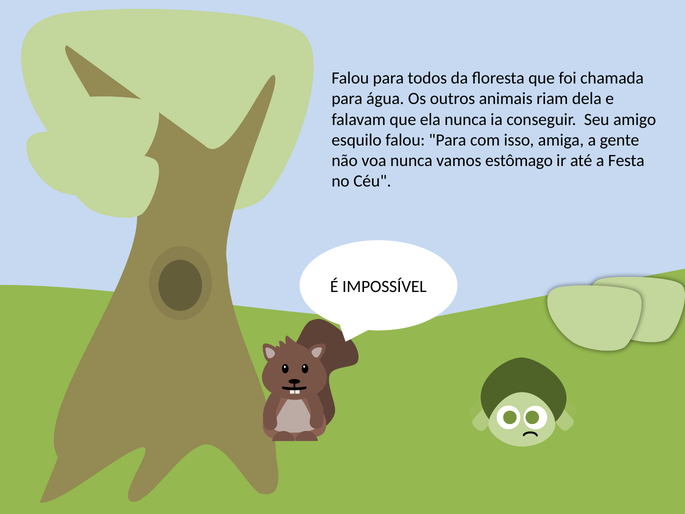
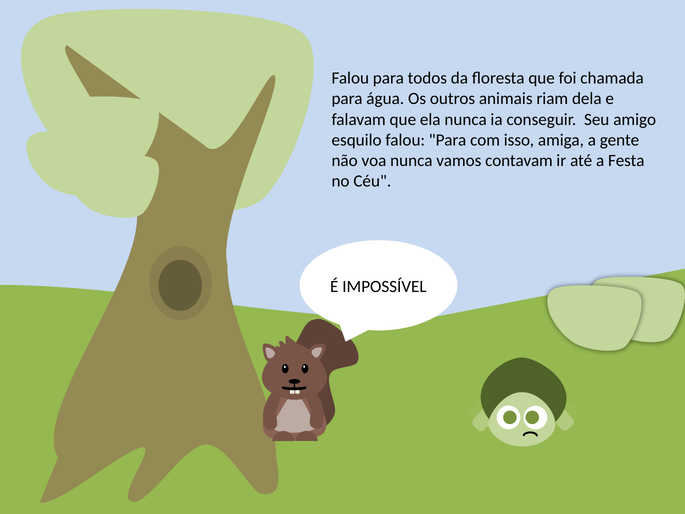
estômago: estômago -> contavam
